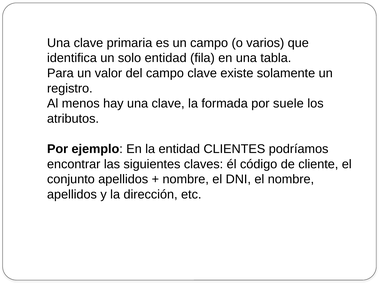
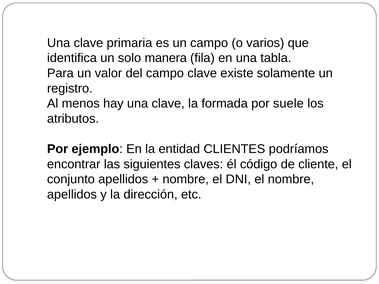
solo entidad: entidad -> manera
